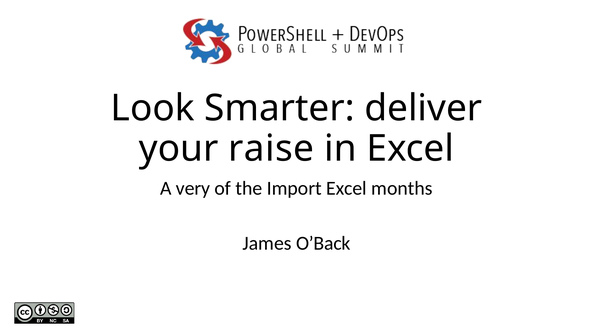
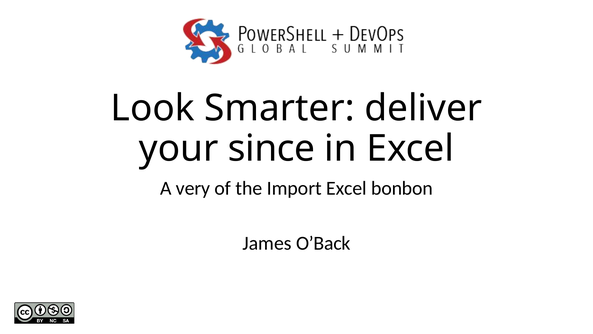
raise: raise -> since
months: months -> bonbon
